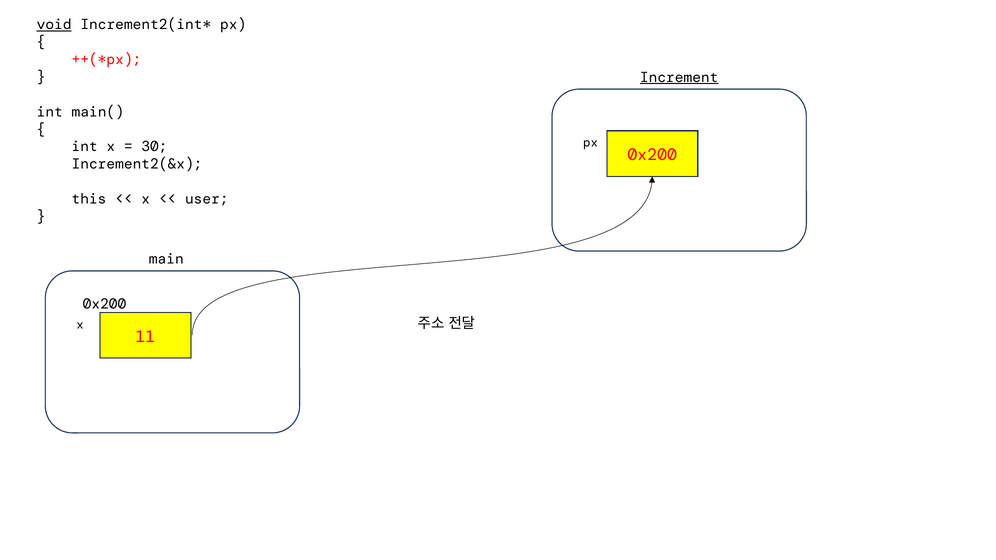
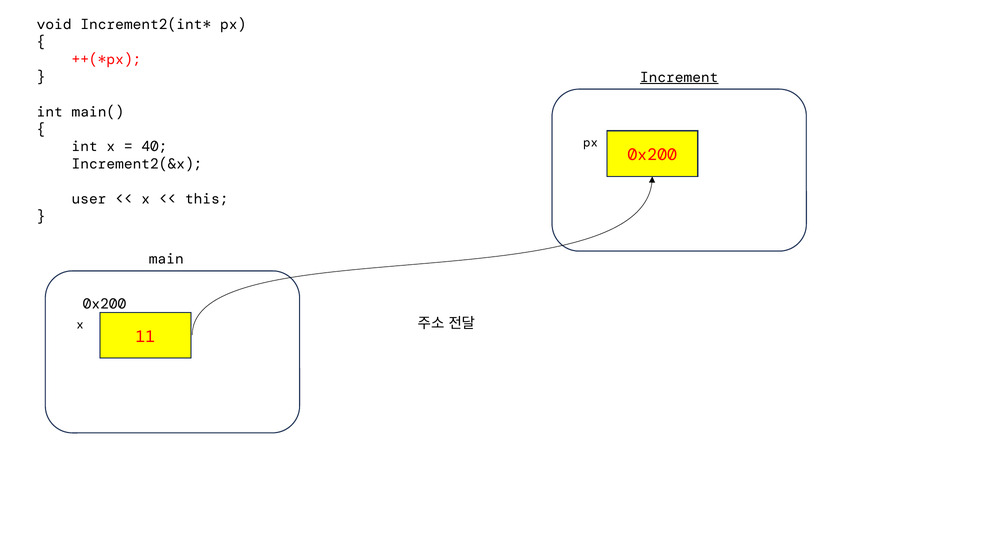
void underline: present -> none
30: 30 -> 40
this: this -> user
user: user -> this
